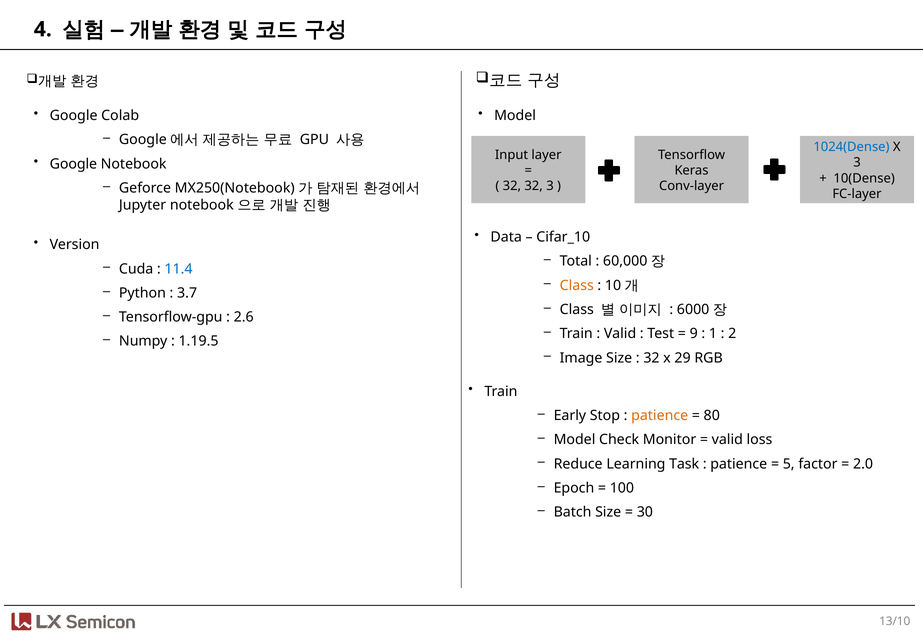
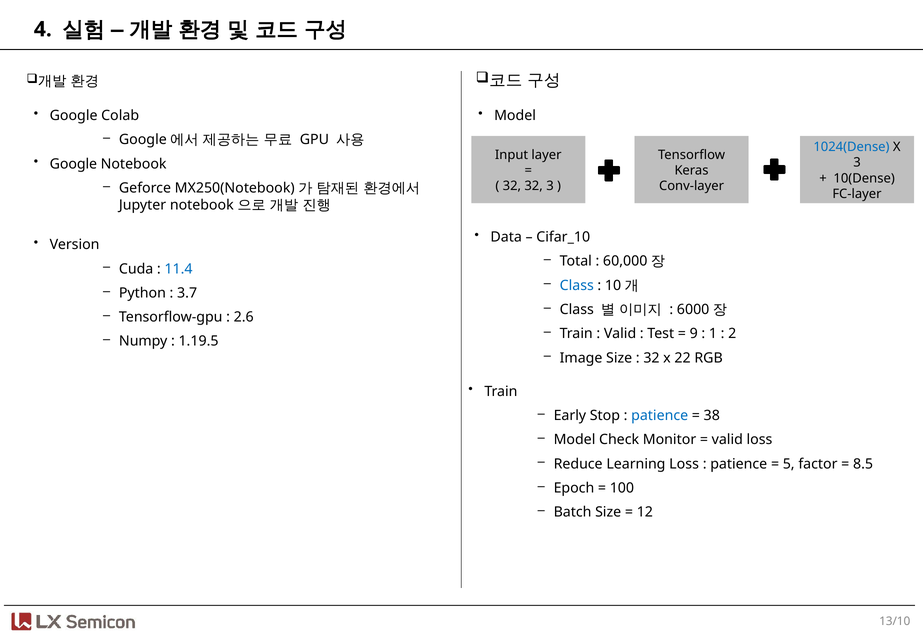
Class at (577, 285) colour: orange -> blue
29: 29 -> 22
patience at (660, 416) colour: orange -> blue
80: 80 -> 38
Learning Task: Task -> Loss
2.0: 2.0 -> 8.5
30: 30 -> 12
